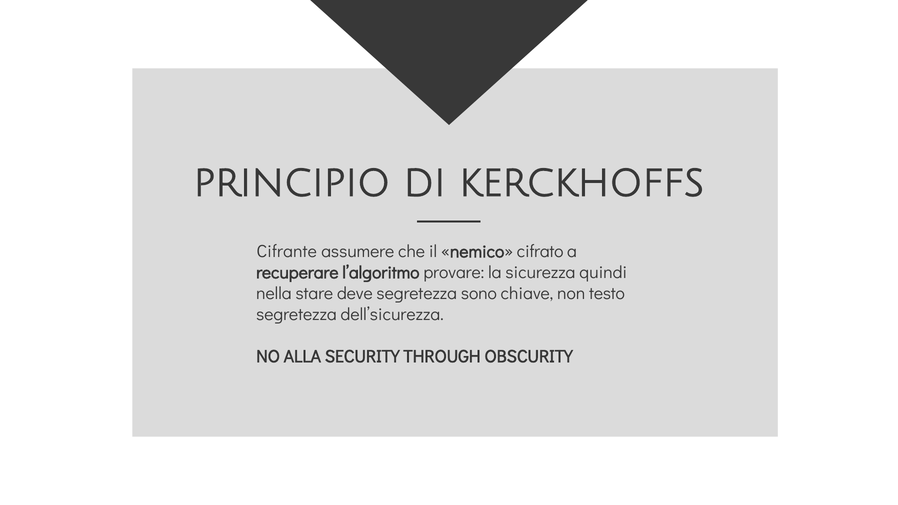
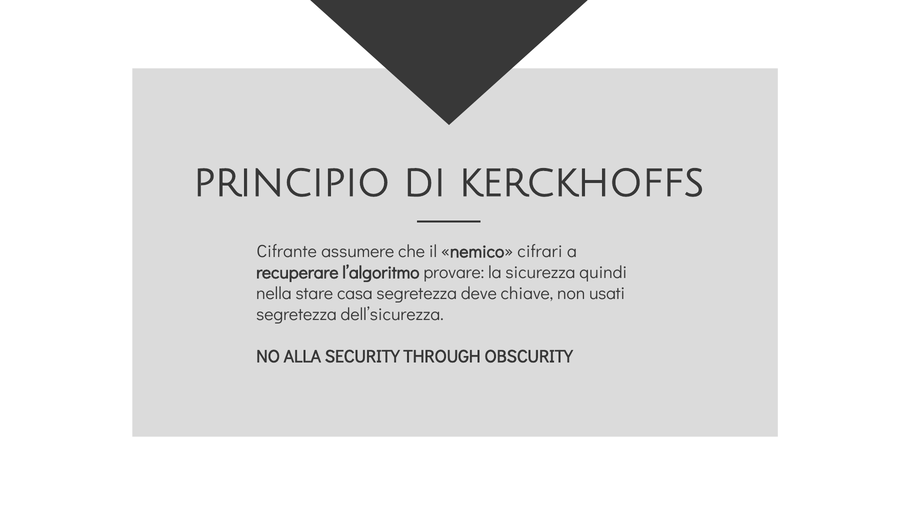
cifrato: cifrato -> cifrari
deve: deve -> casa
sono: sono -> deve
testo: testo -> usati
